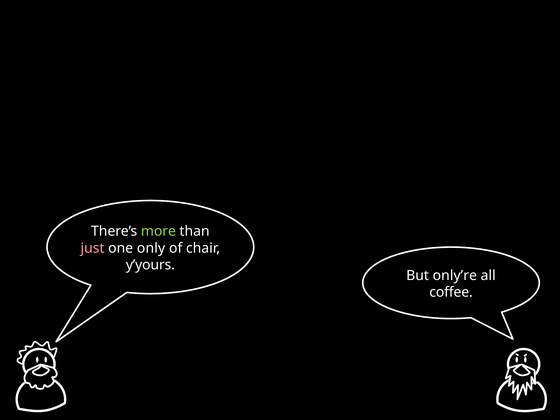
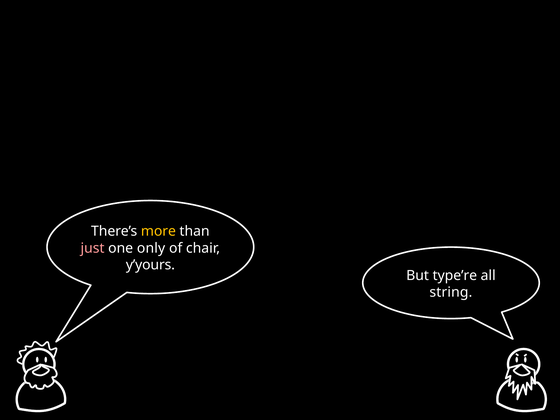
more colour: light green -> yellow
only’re: only’re -> type’re
coffee: coffee -> string
